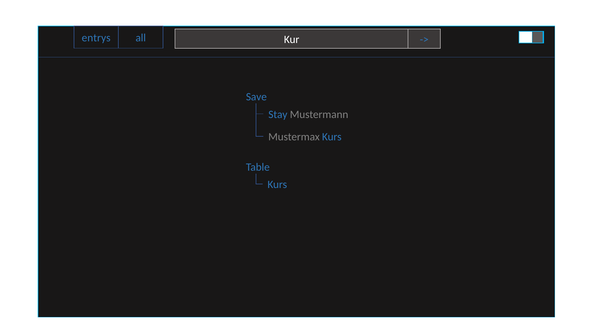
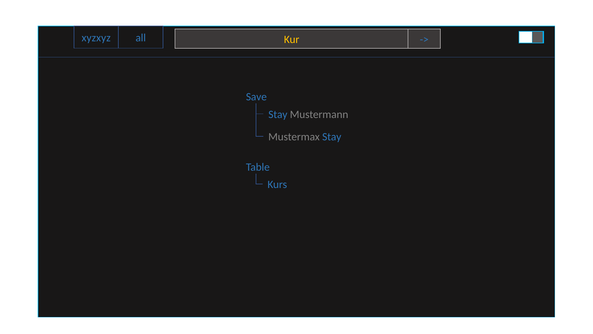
entrys: entrys -> xyzxyz
Kur colour: white -> yellow
Mustermax Kurs: Kurs -> Stay
